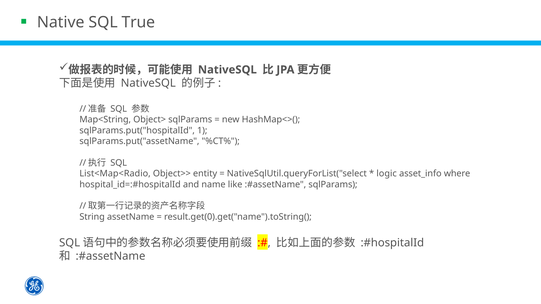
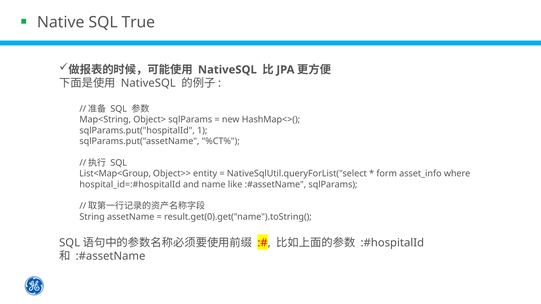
List<Map<Radio: List<Map<Radio -> List<Map<Group
logic: logic -> form
